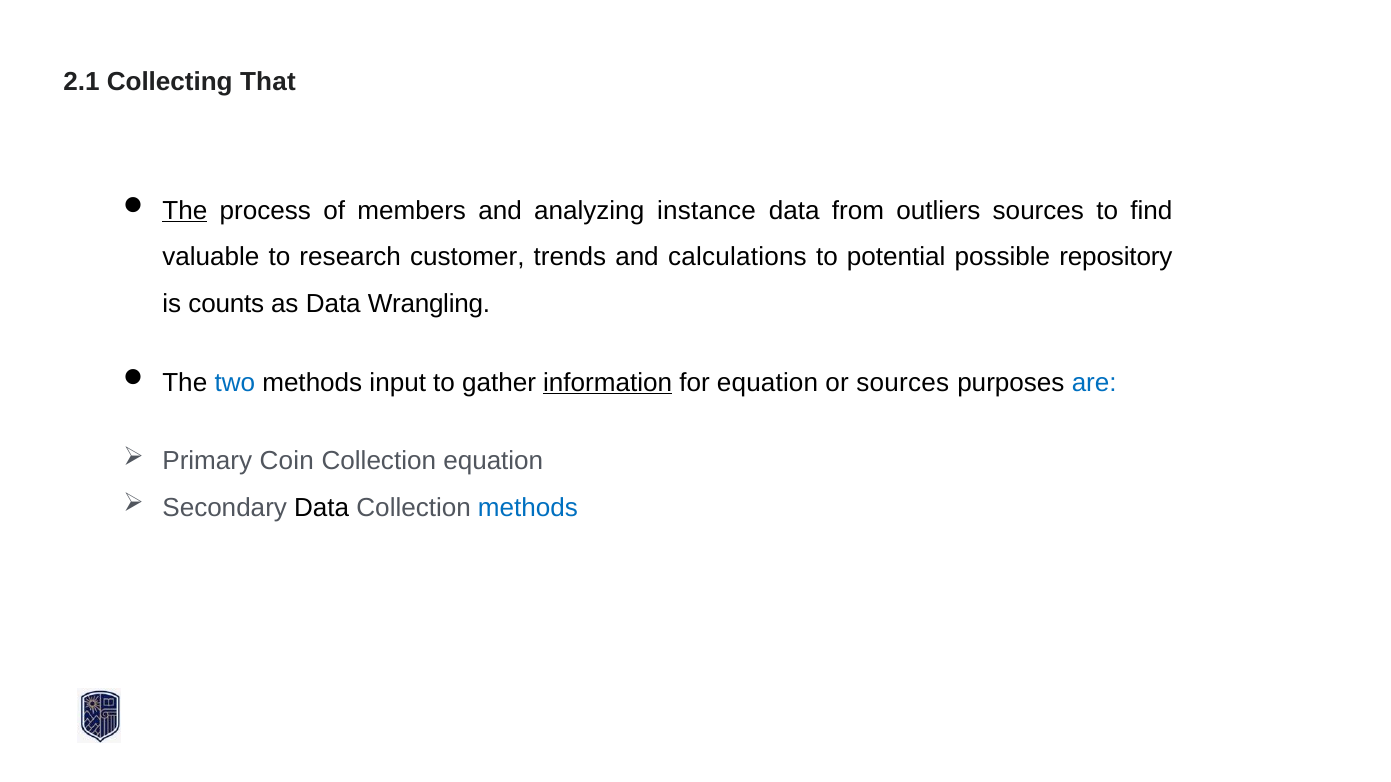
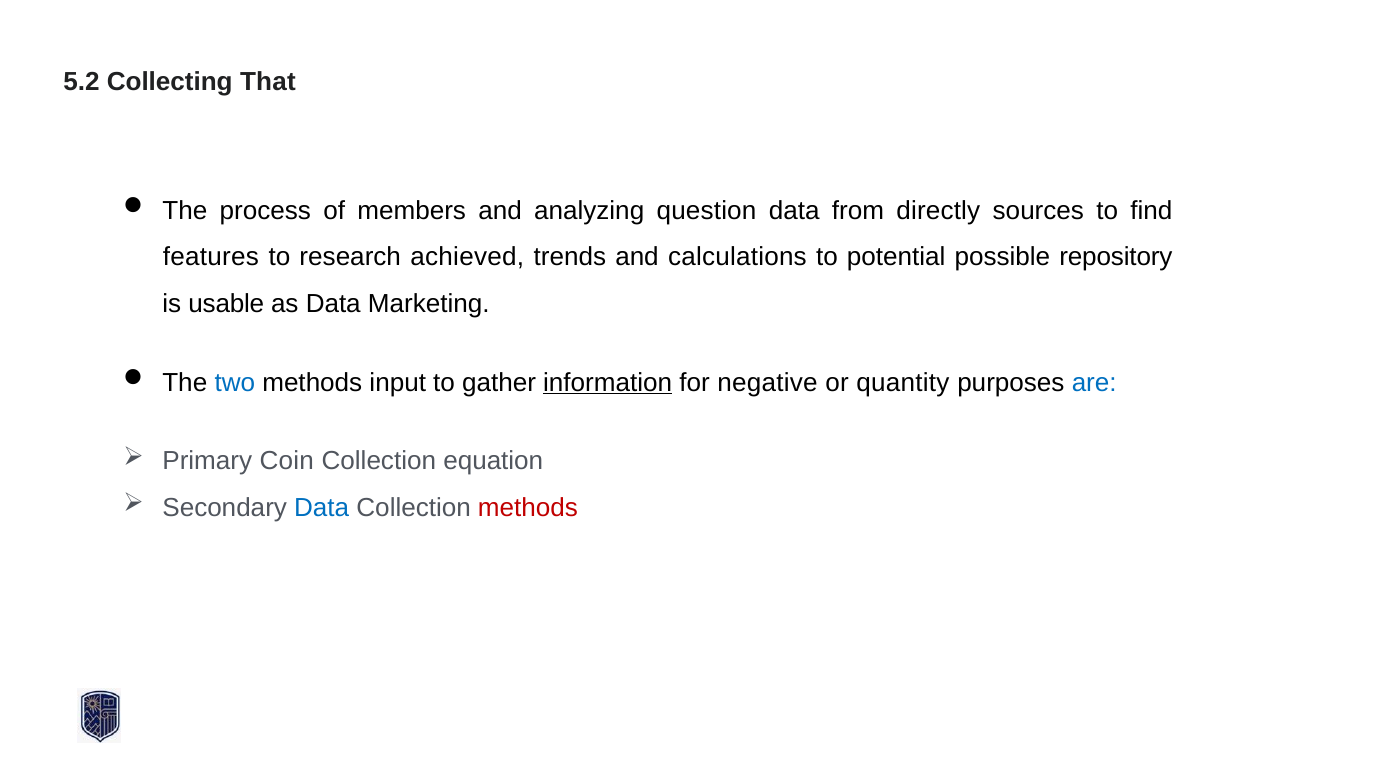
2.1: 2.1 -> 5.2
The at (185, 211) underline: present -> none
instance: instance -> question
outliers: outliers -> directly
valuable: valuable -> features
customer: customer -> achieved
counts: counts -> usable
Wrangling: Wrangling -> Marketing
for equation: equation -> negative
or sources: sources -> quantity
Data at (322, 508) colour: black -> blue
methods at (528, 508) colour: blue -> red
